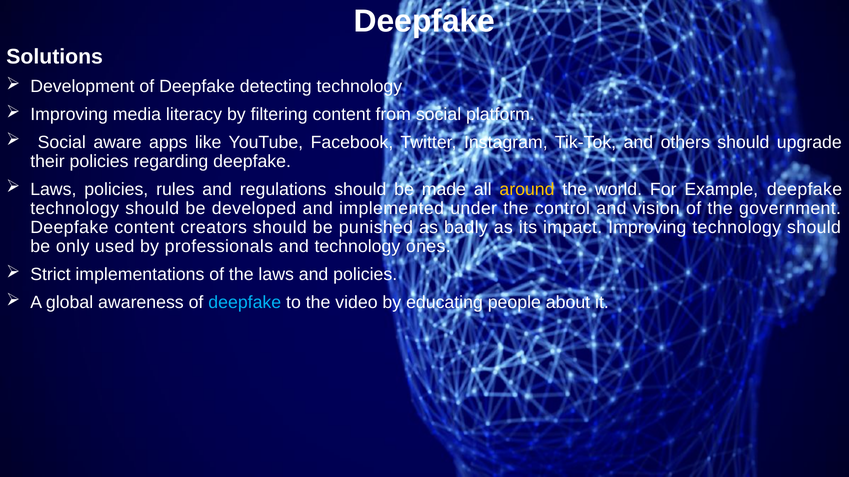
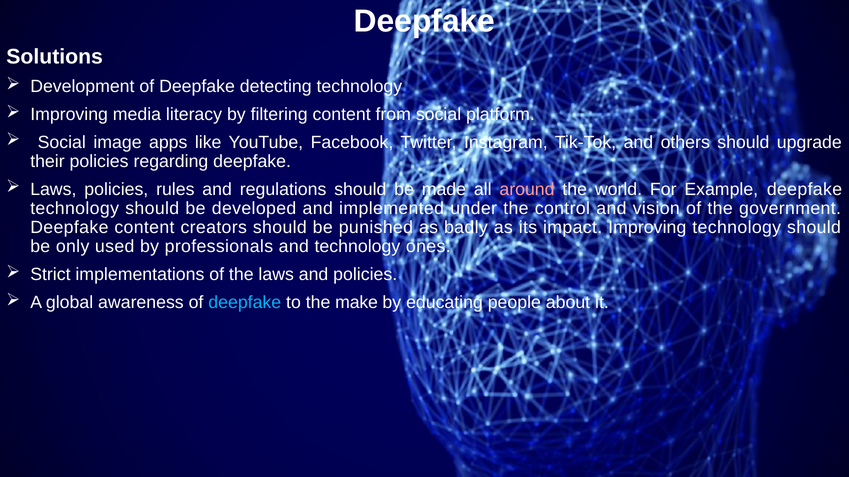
aware: aware -> image
around colour: yellow -> pink
video: video -> make
